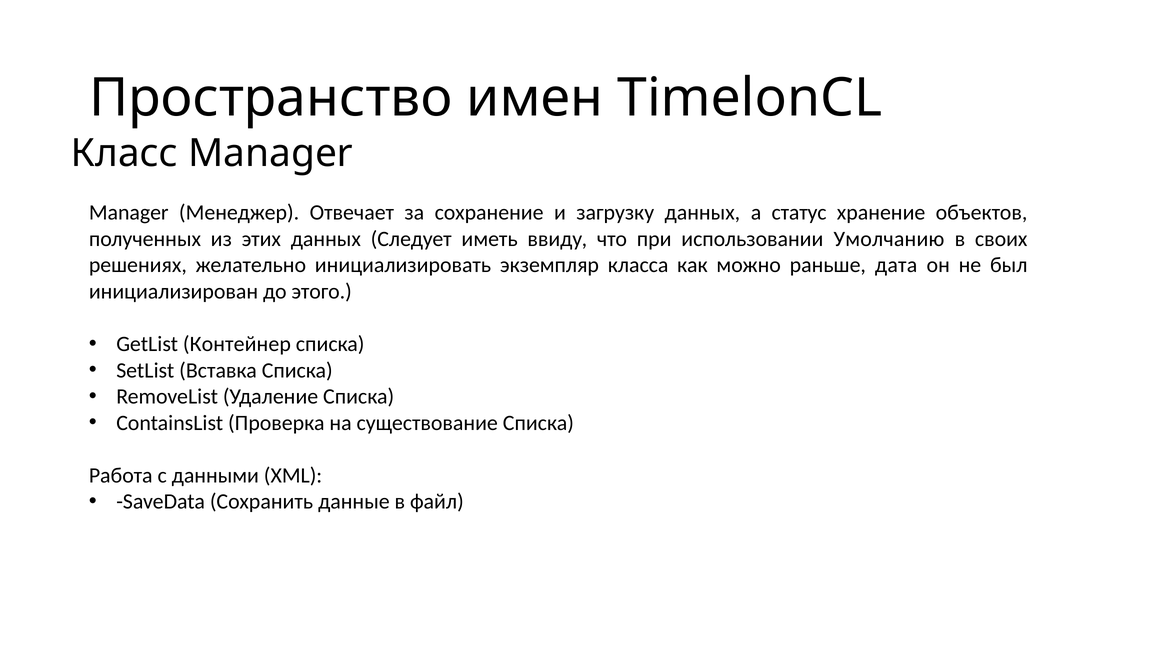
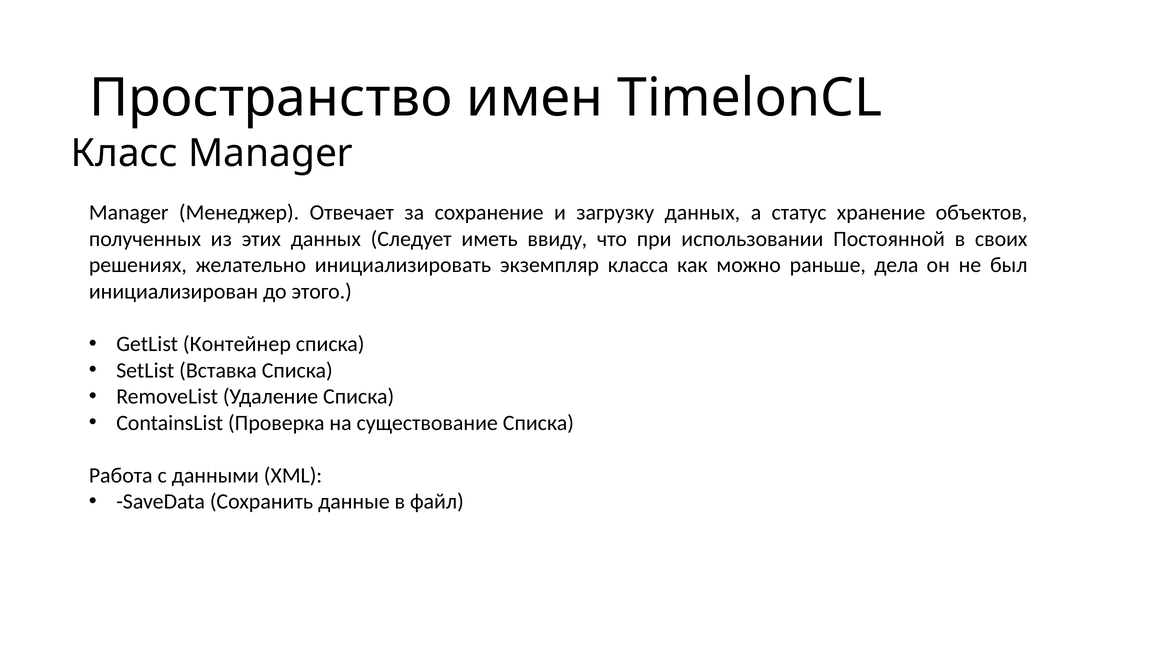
Умолчанию: Умолчанию -> Постоянной
дата: дата -> дела
